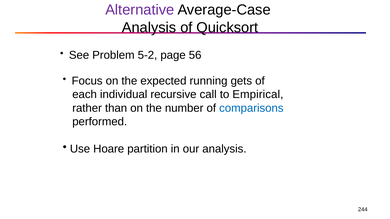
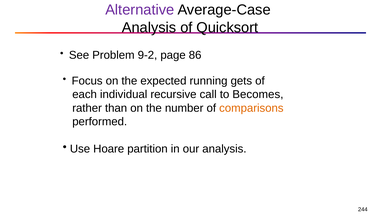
5-2: 5-2 -> 9-2
56: 56 -> 86
Empirical: Empirical -> Becomes
comparisons colour: blue -> orange
